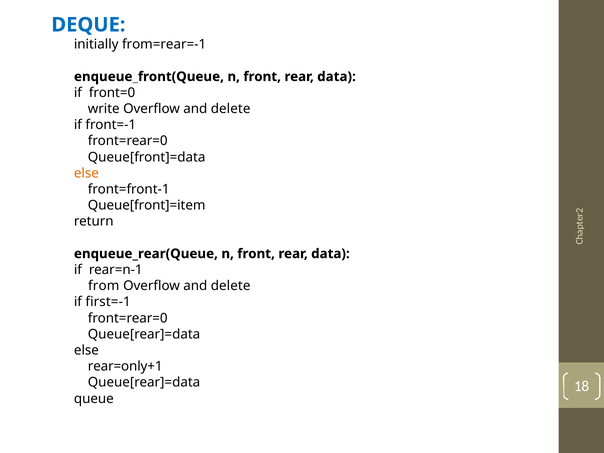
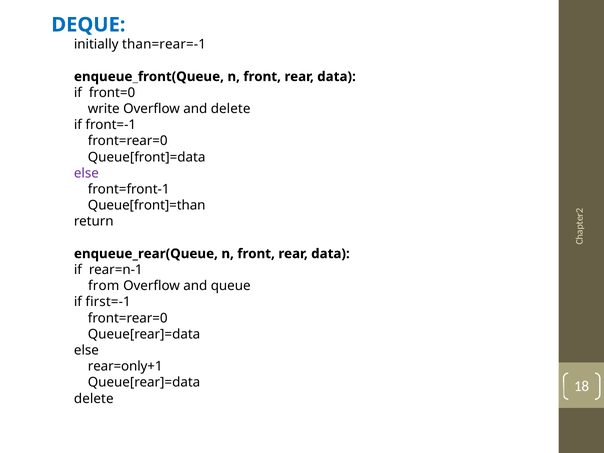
from=rear=-1: from=rear=-1 -> than=rear=-1
else at (86, 173) colour: orange -> purple
Queue[front]=item: Queue[front]=item -> Queue[front]=than
delete at (231, 286): delete -> queue
queue at (94, 399): queue -> delete
